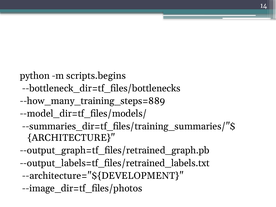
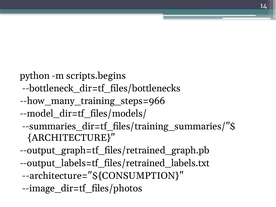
--how_many_training_steps=889: --how_many_training_steps=889 -> --how_many_training_steps=966
--architecture="${DEVELOPMENT: --architecture="${DEVELOPMENT -> --architecture="${CONSUMPTION
